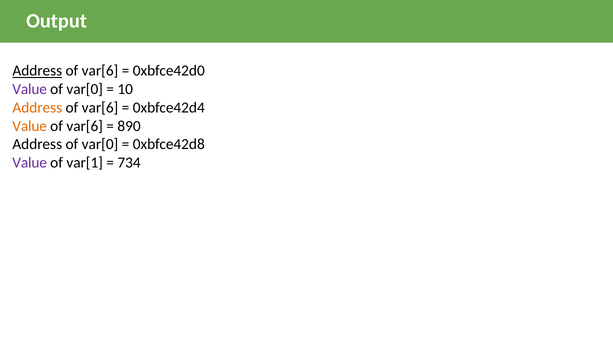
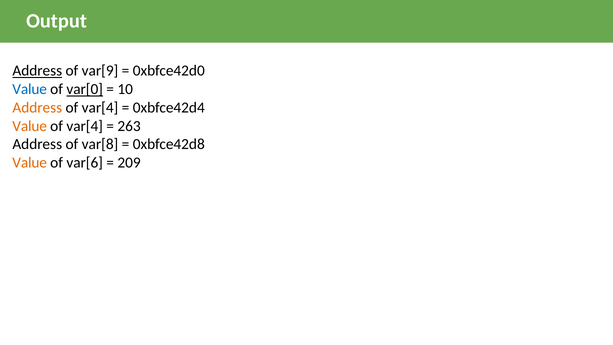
var[6 at (100, 71): var[6 -> var[9
Value at (30, 89) colour: purple -> blue
var[0 at (85, 89) underline: none -> present
var[6 at (100, 108): var[6 -> var[4
var[6 at (85, 126): var[6 -> var[4
890: 890 -> 263
Address of var[0: var[0 -> var[8
Value at (30, 163) colour: purple -> orange
var[1: var[1 -> var[6
734: 734 -> 209
